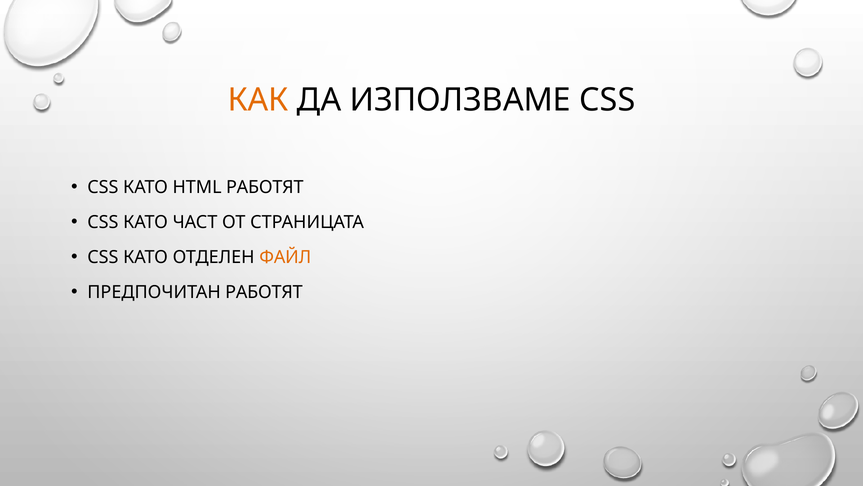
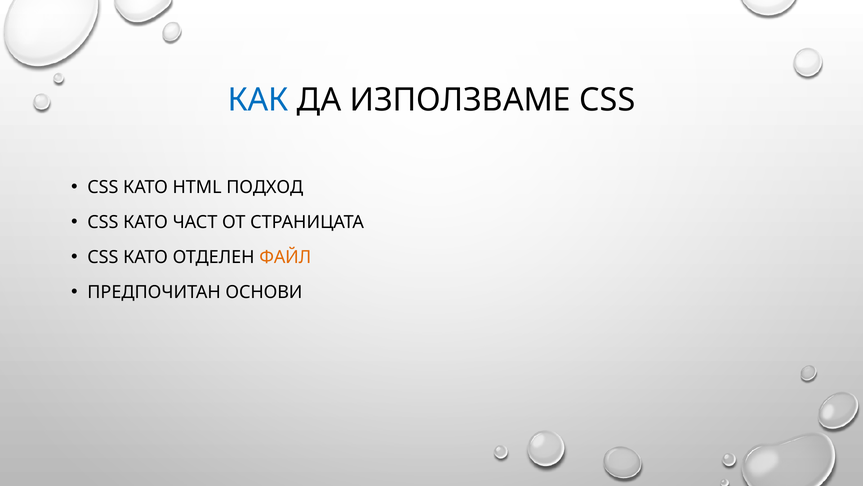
КАК colour: orange -> blue
HTML РАБОТЯТ: РАБОТЯТ -> ПОДХОД
ПРЕДПОЧИТАН РАБОТЯТ: РАБОТЯТ -> ОСНОВИ
